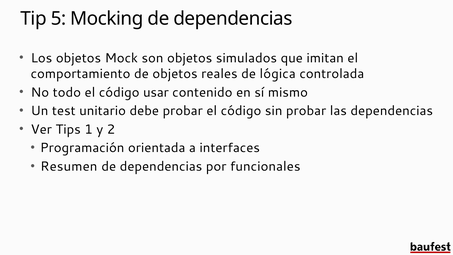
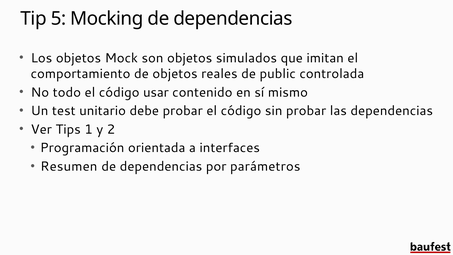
lógica: lógica -> public
funcionales: funcionales -> parámetros
